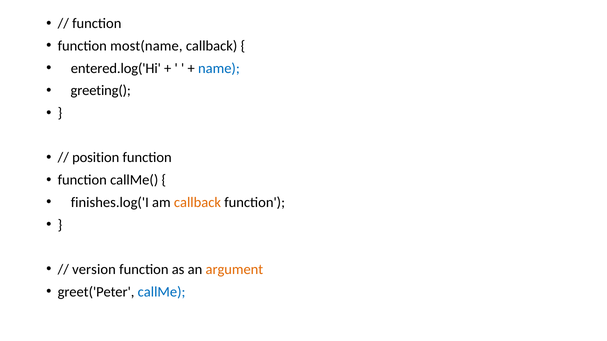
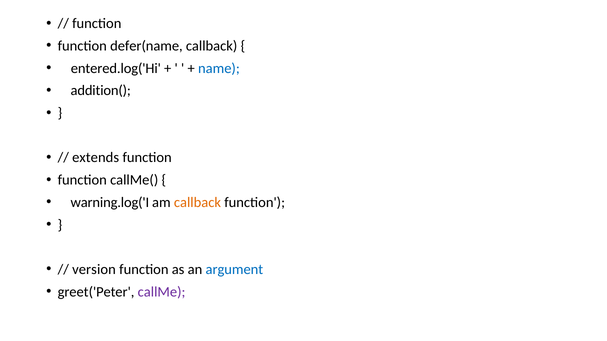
most(name: most(name -> defer(name
greeting(: greeting( -> addition(
position: position -> extends
finishes.log('I: finishes.log('I -> warning.log('I
argument colour: orange -> blue
callMe colour: blue -> purple
